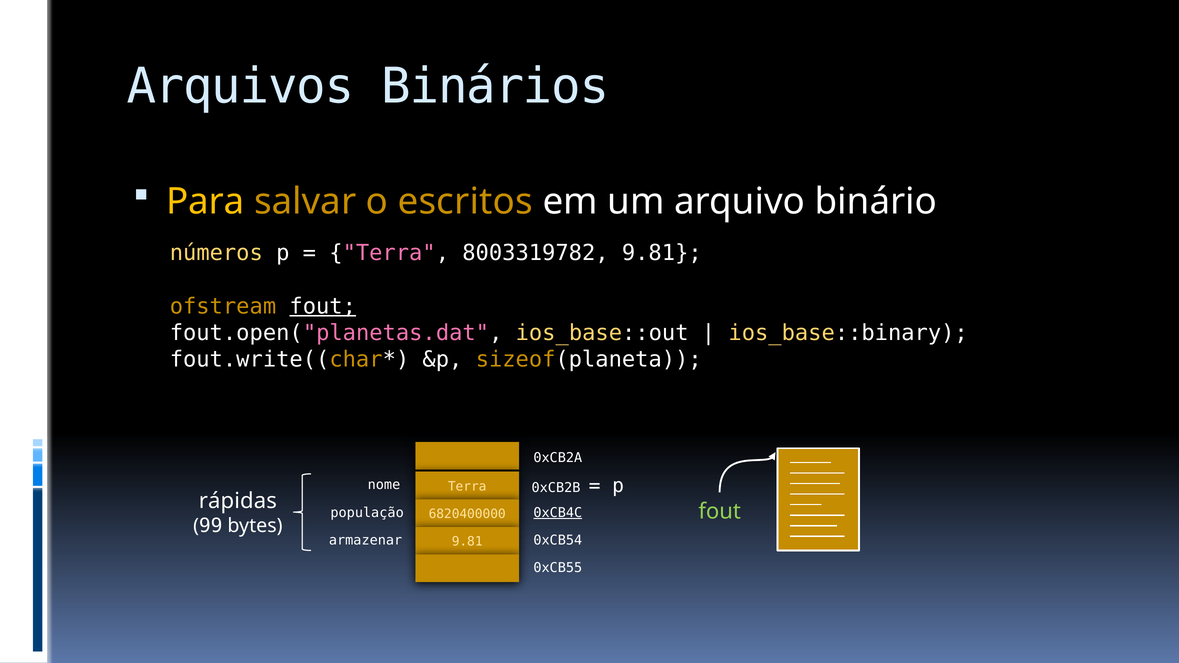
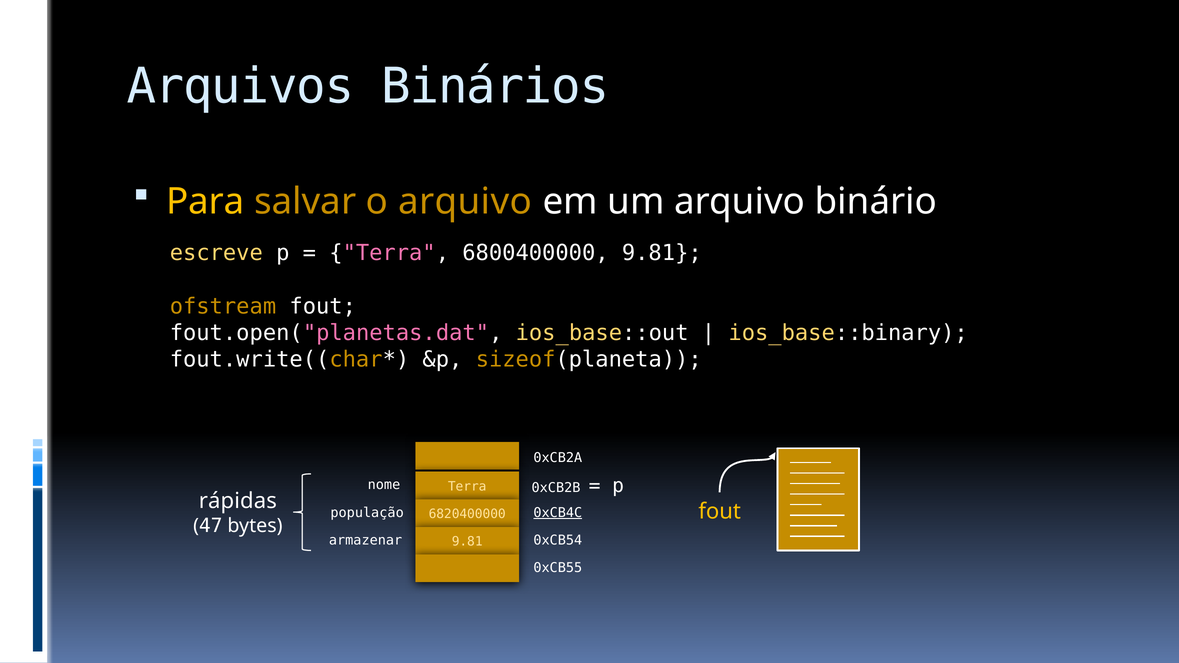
o escritos: escritos -> arquivo
números: números -> escreve
8003319782: 8003319782 -> 6800400000
fout at (323, 306) underline: present -> none
fout at (720, 512) colour: light green -> yellow
99: 99 -> 47
